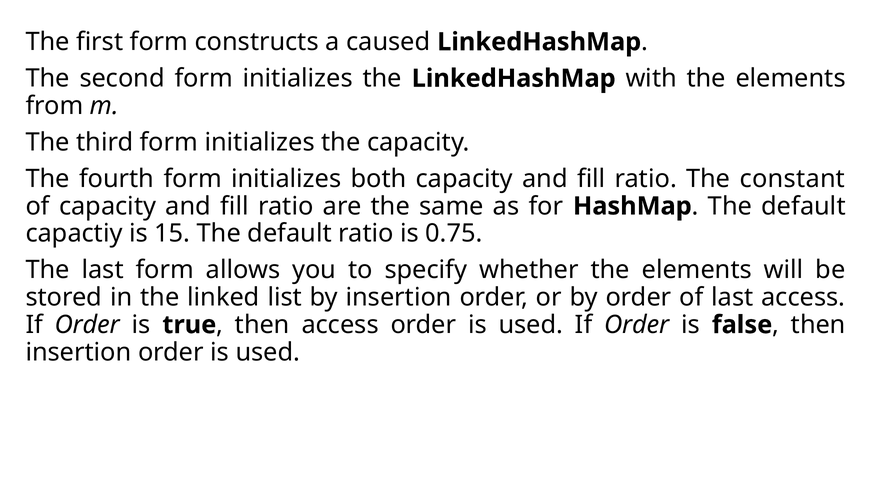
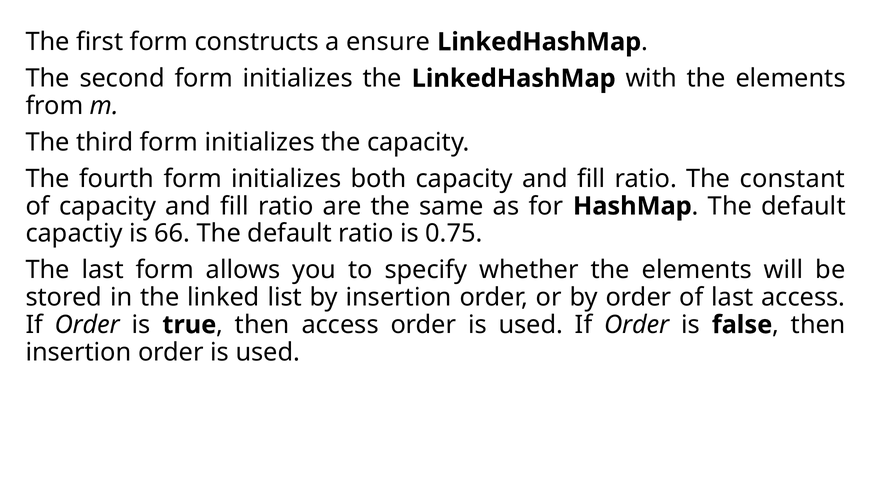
caused: caused -> ensure
15: 15 -> 66
